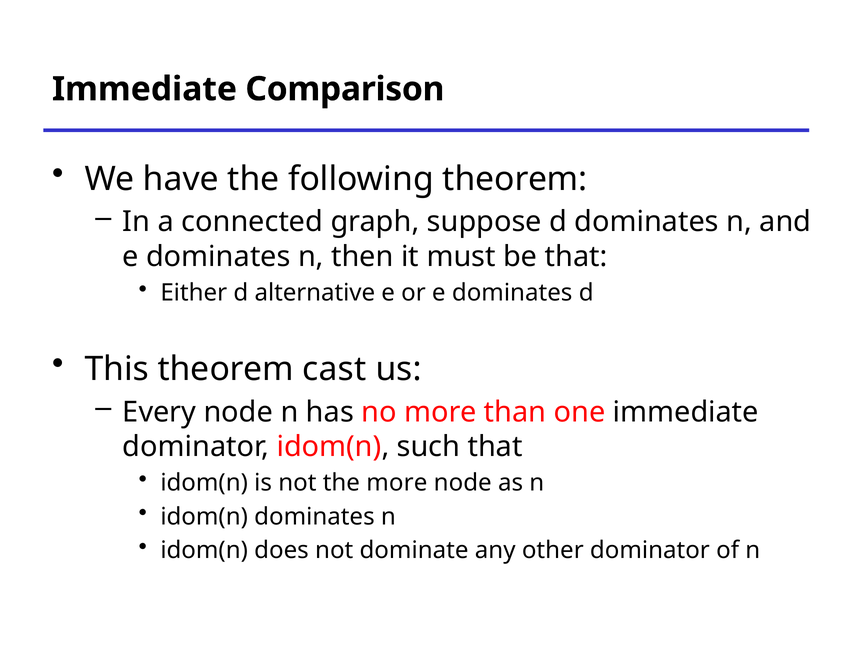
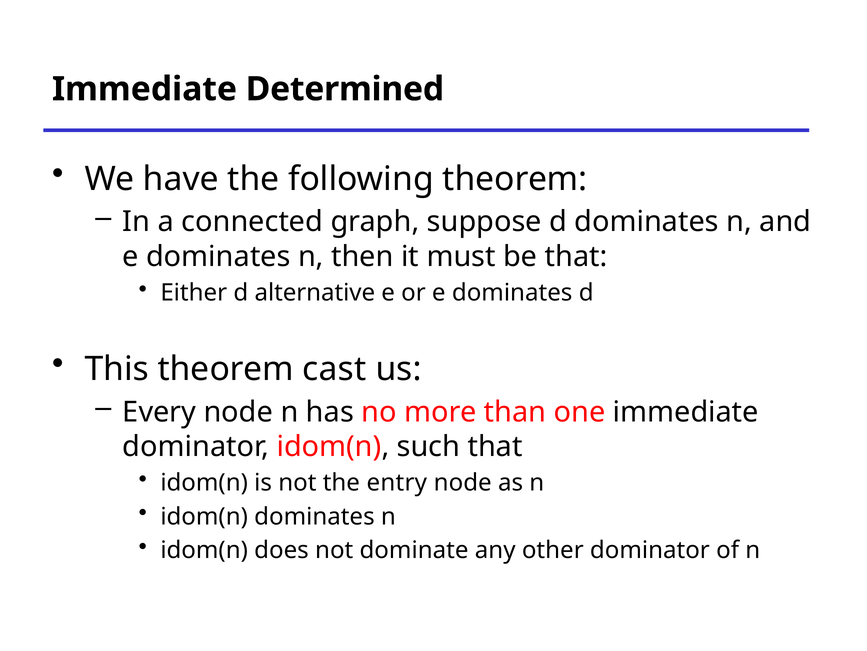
Comparison: Comparison -> Determined
the more: more -> entry
